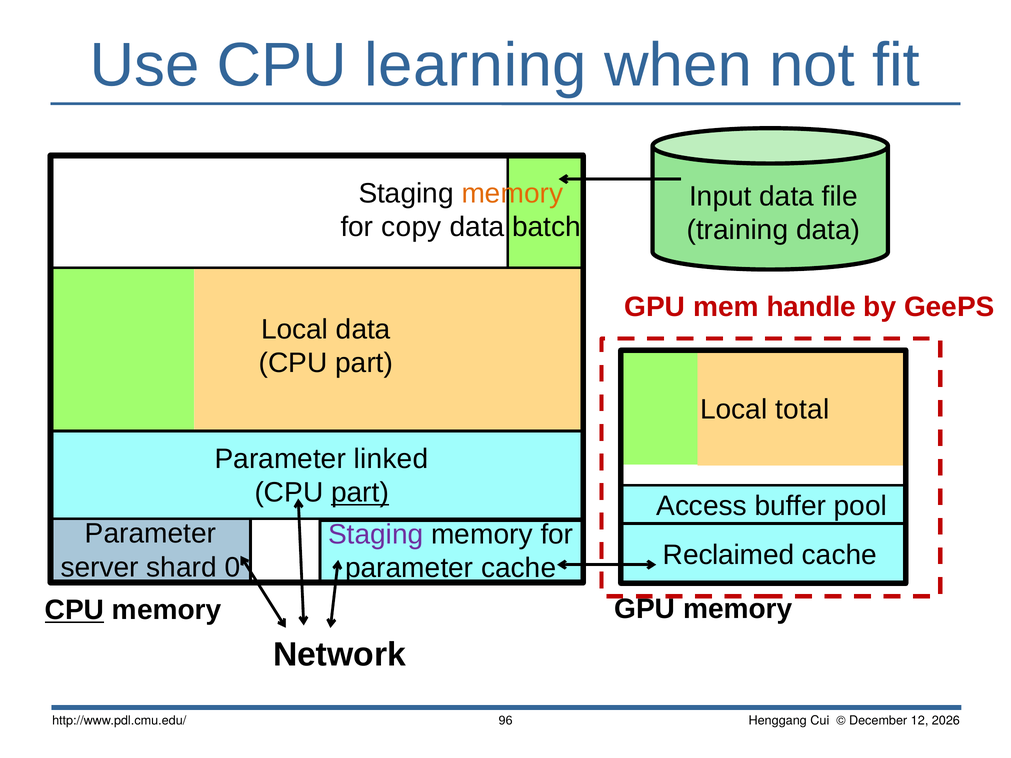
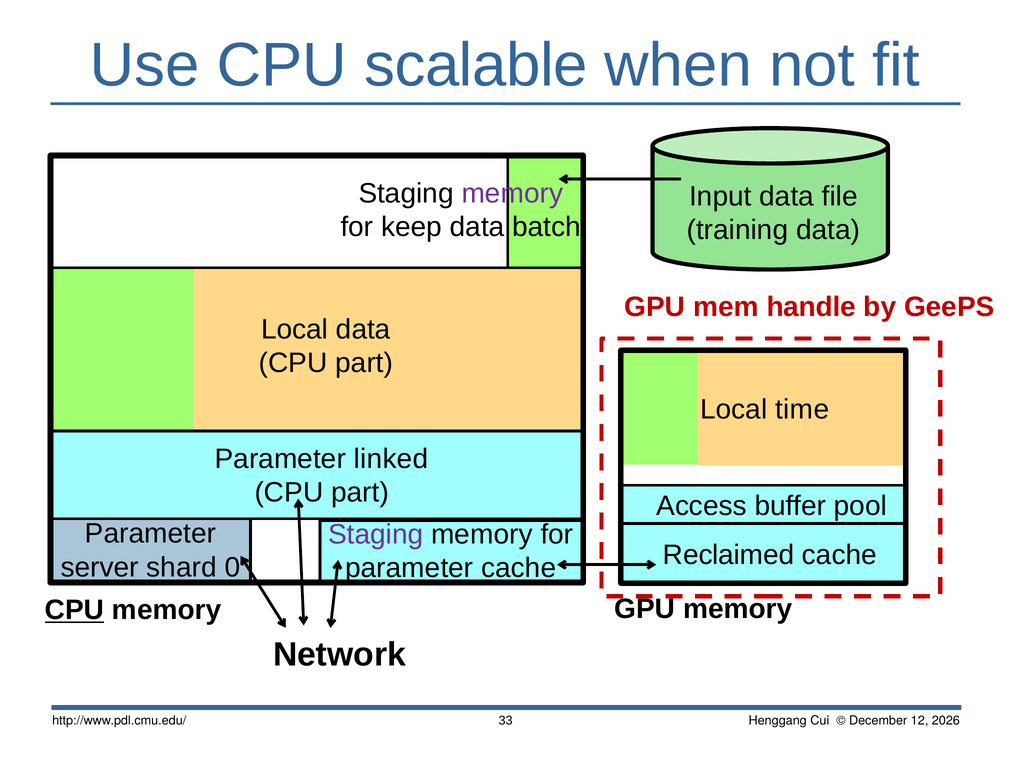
learning: learning -> scalable
memory at (512, 193) colour: orange -> purple
copy: copy -> keep
total: total -> time
part at (360, 493) underline: present -> none
96: 96 -> 33
